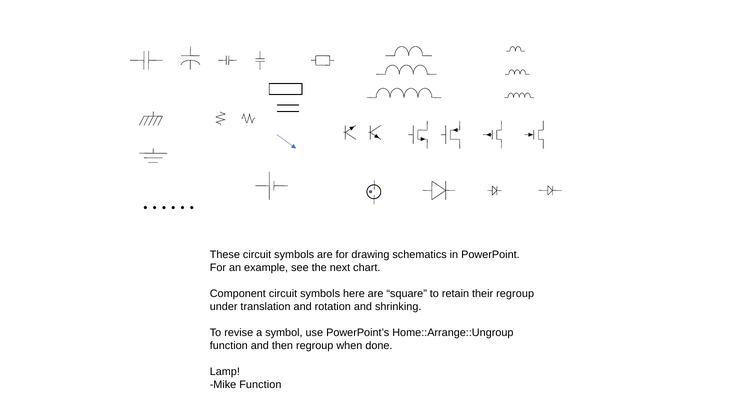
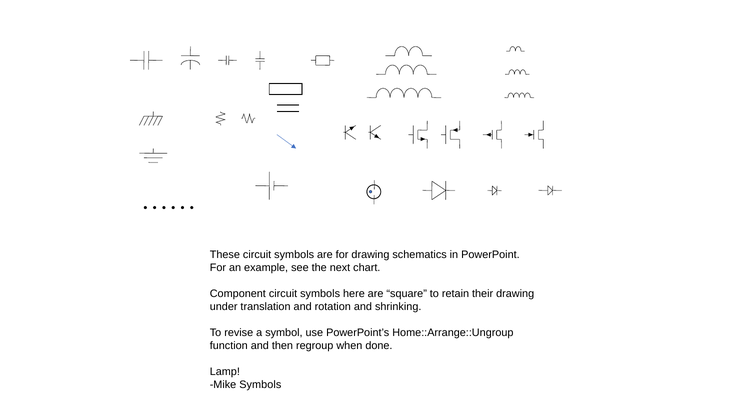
their regroup: regroup -> drawing
Mike Function: Function -> Symbols
